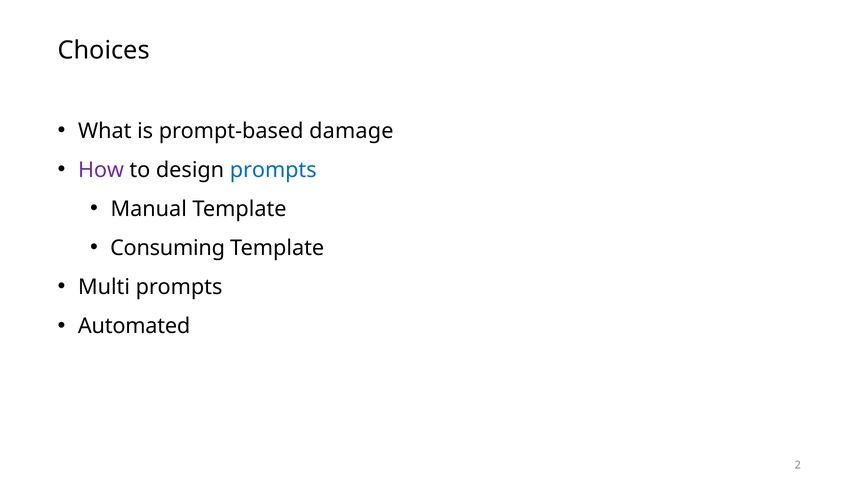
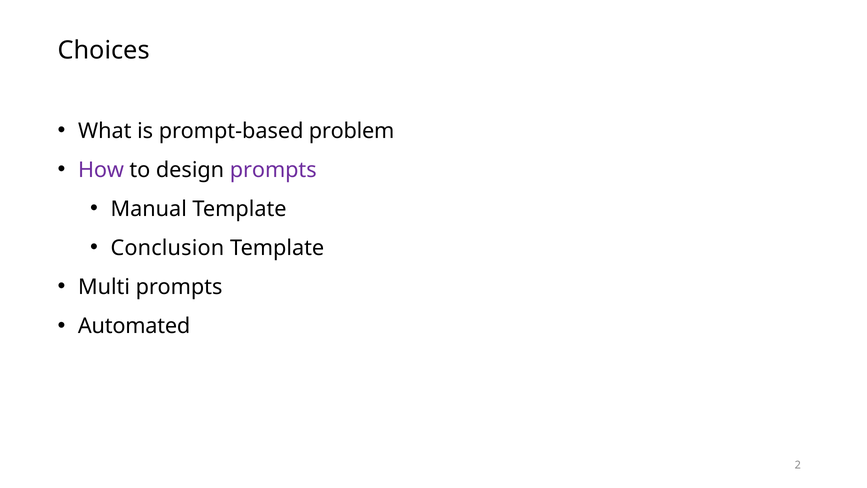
damage: damage -> problem
prompts at (273, 170) colour: blue -> purple
Consuming: Consuming -> Conclusion
